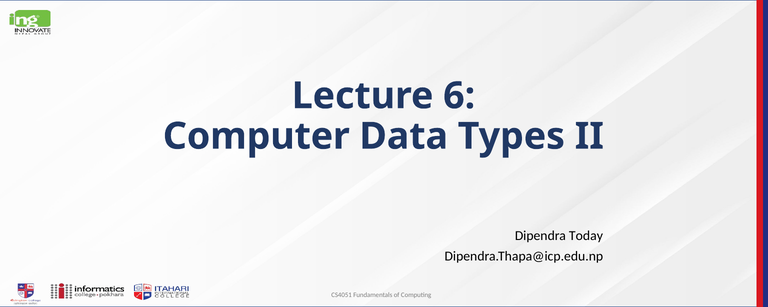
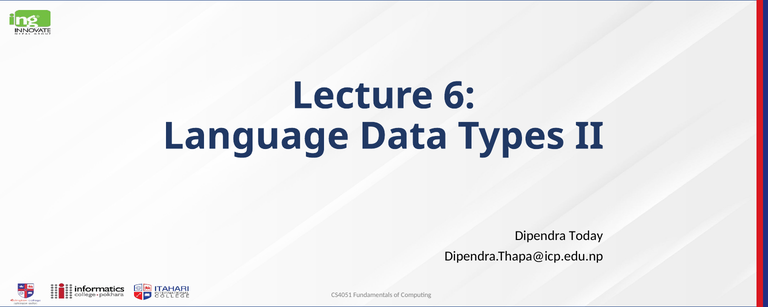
Computer: Computer -> Language
